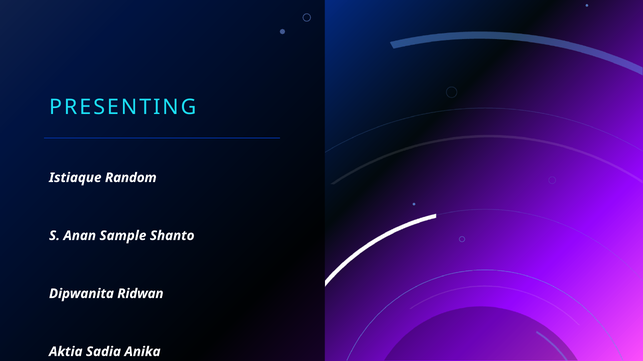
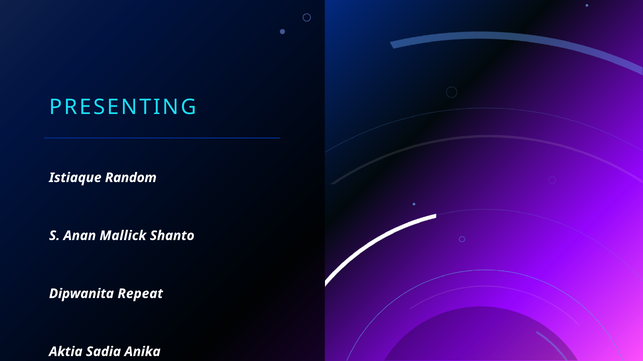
Sample: Sample -> Mallick
Ridwan: Ridwan -> Repeat
